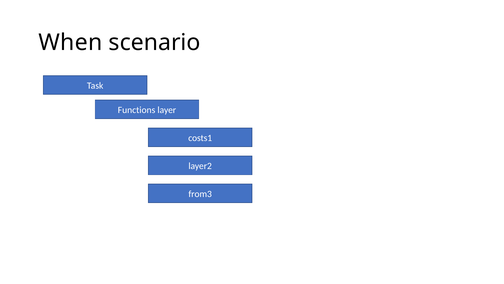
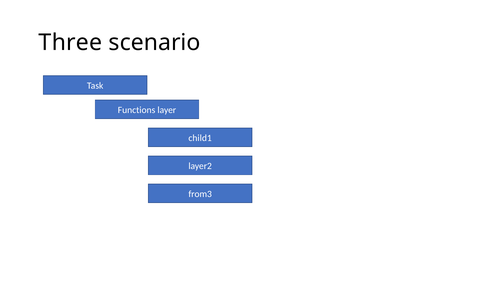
When: When -> Three
costs1: costs1 -> child1
